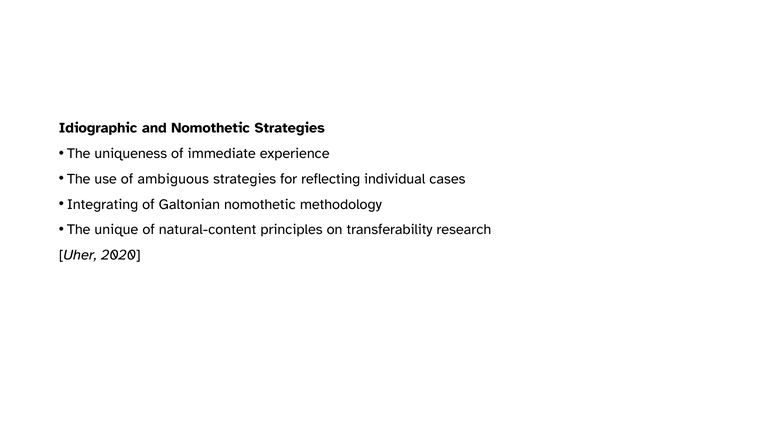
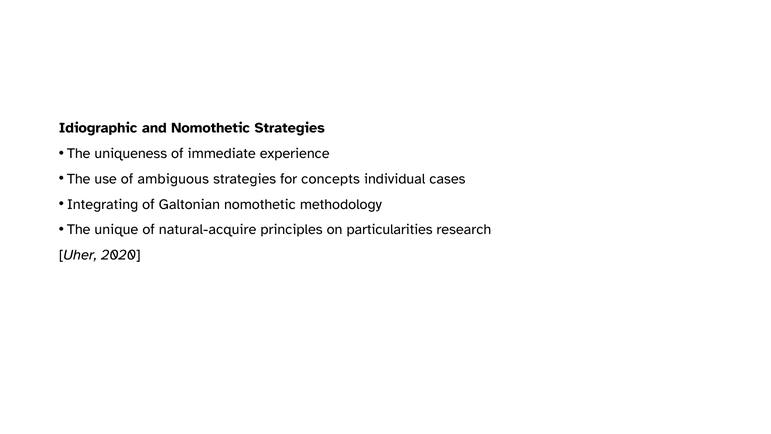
reflecting: reflecting -> concepts
natural-content: natural-content -> natural-acquire
transferability: transferability -> particularities
